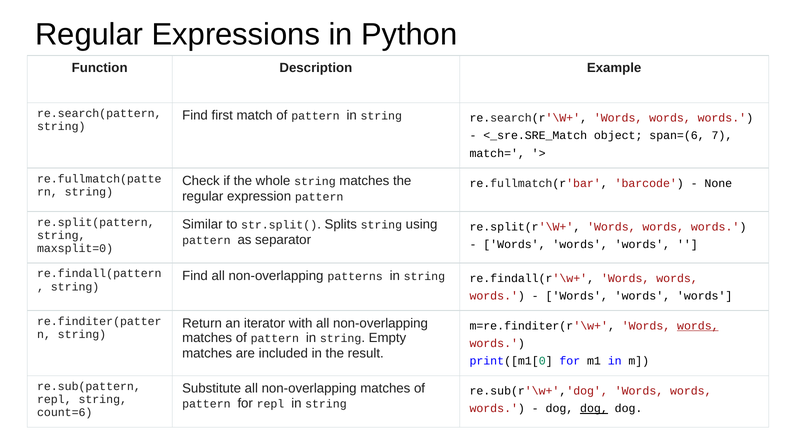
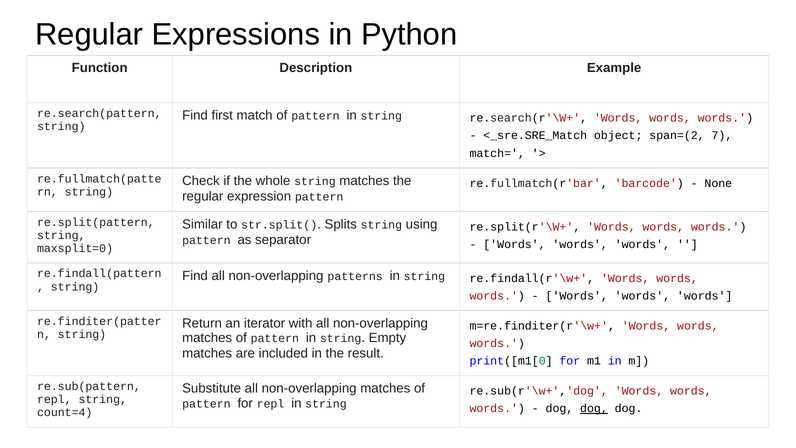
span=(6: span=(6 -> span=(2
words at (698, 326) underline: present -> none
count=6: count=6 -> count=4
